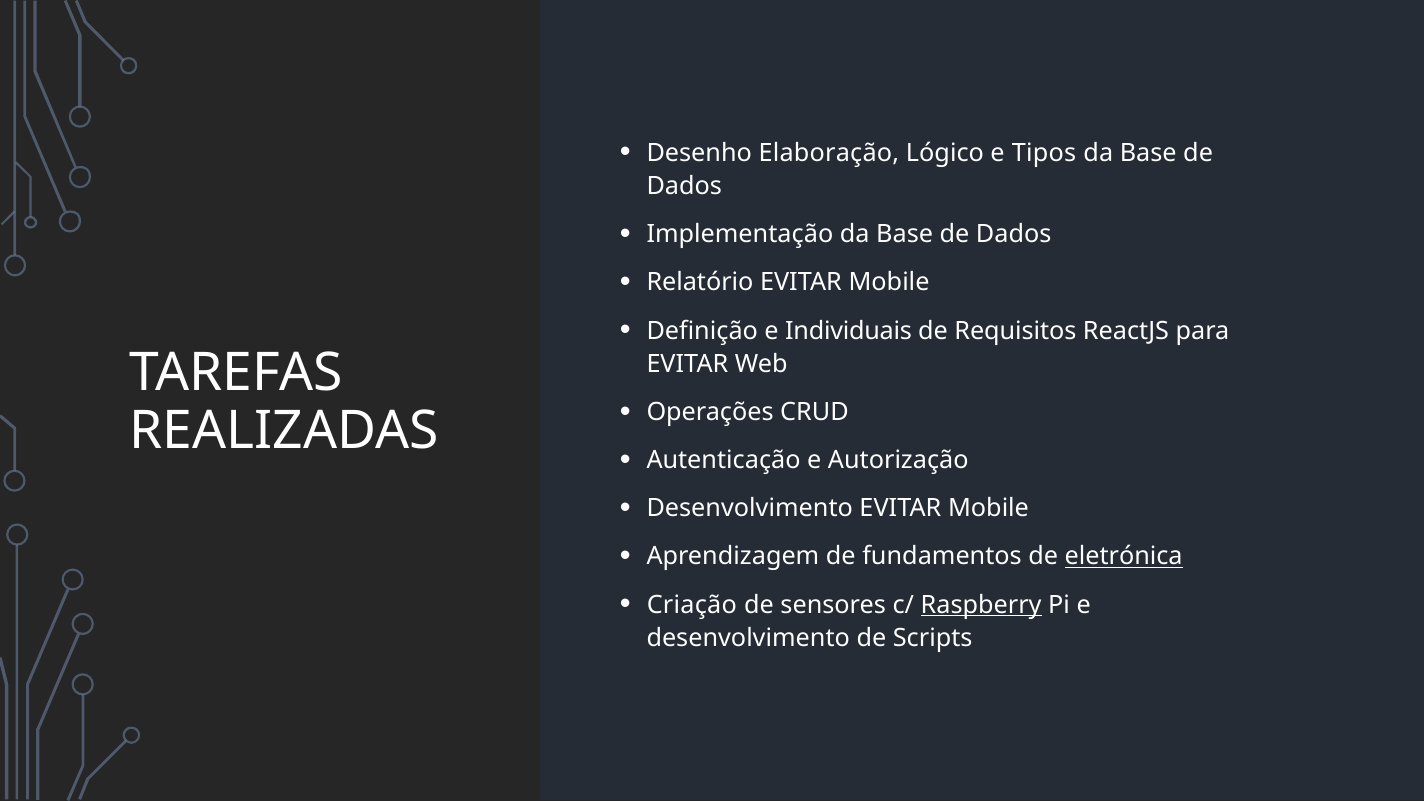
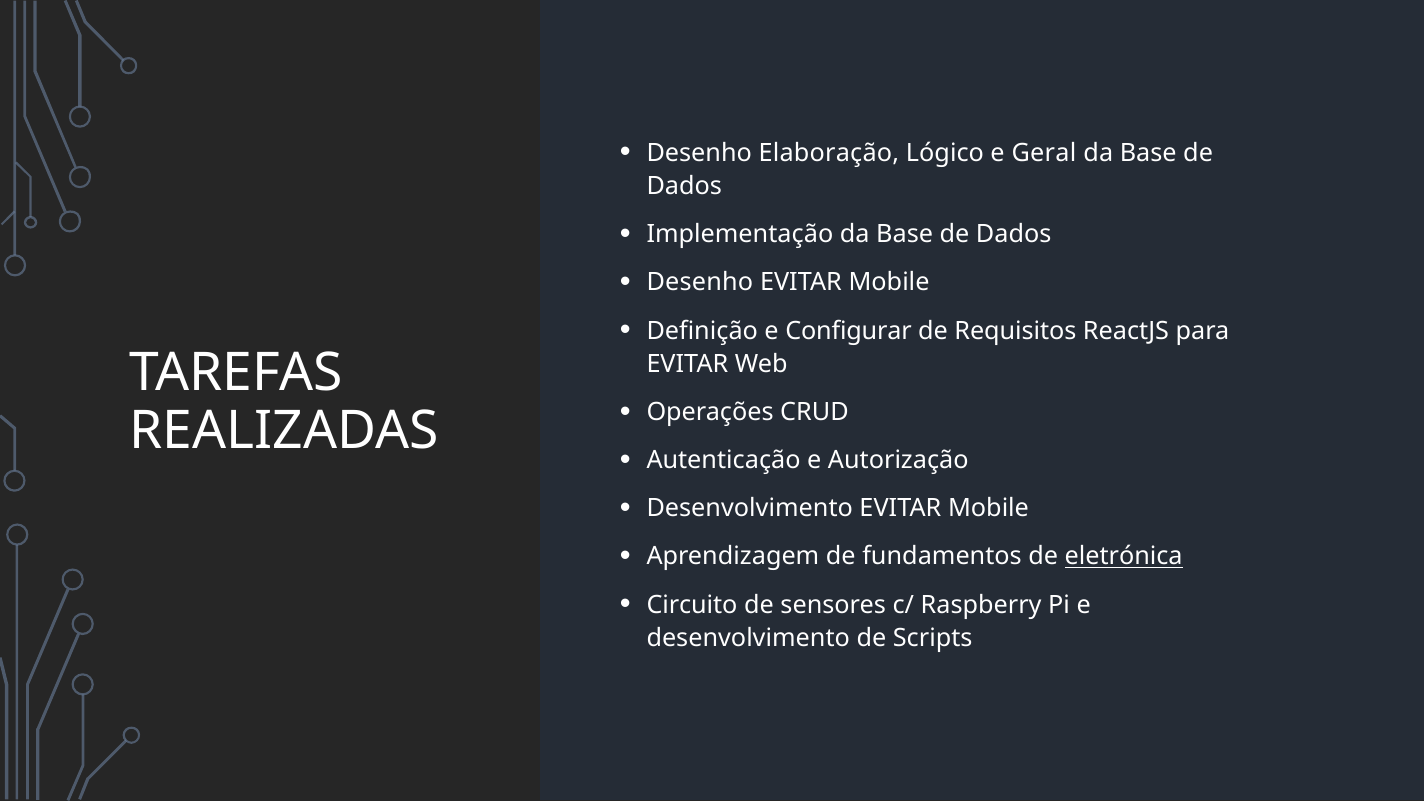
Tipos: Tipos -> Geral
Relatório at (700, 283): Relatório -> Desenho
Individuais: Individuais -> Configurar
Criação: Criação -> Circuito
Raspberry underline: present -> none
